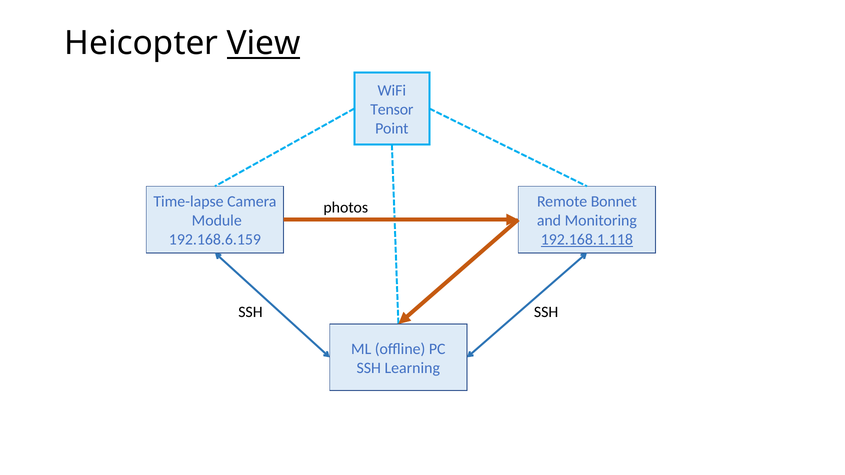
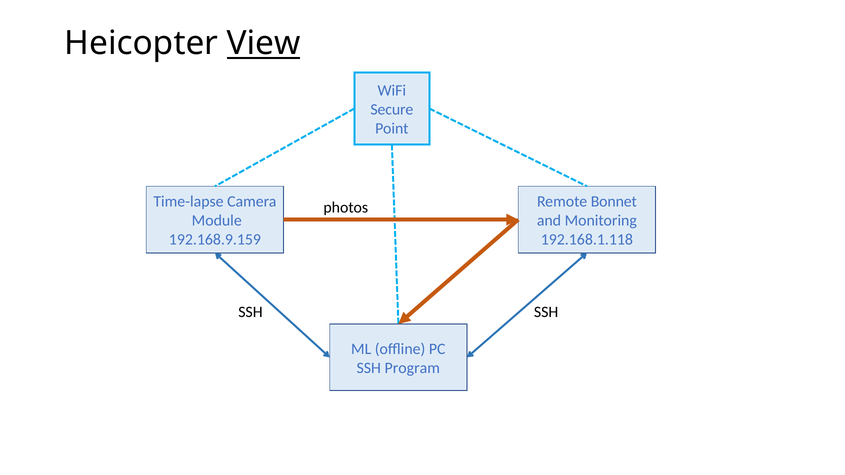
Tensor: Tensor -> Secure
192.168.6.159: 192.168.6.159 -> 192.168.9.159
192.168.1.118 underline: present -> none
Learning: Learning -> Program
